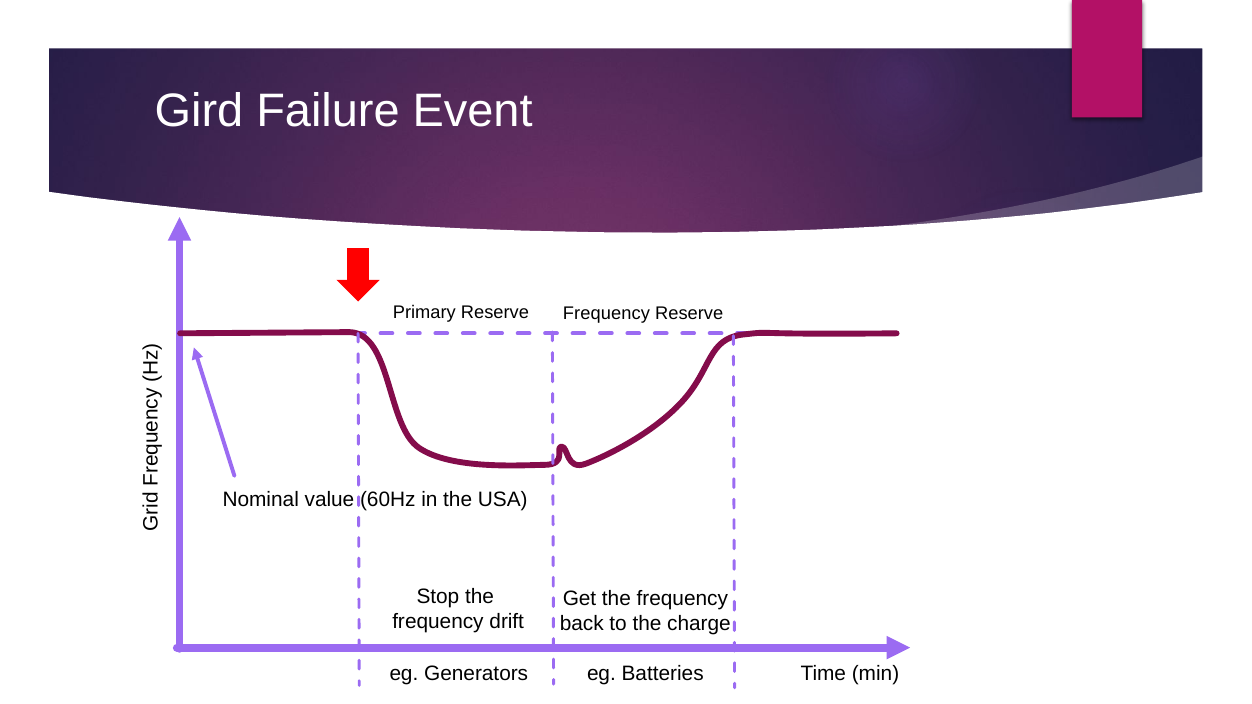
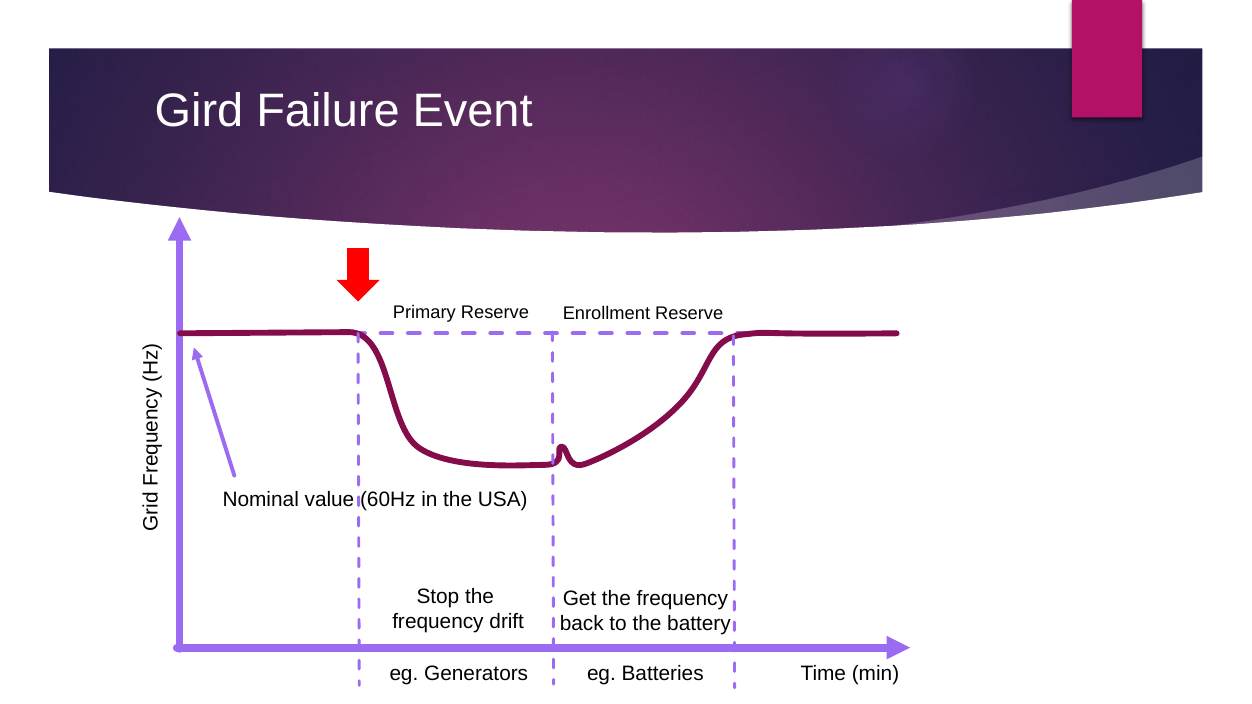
Reserve Frequency: Frequency -> Enrollment
charge: charge -> battery
